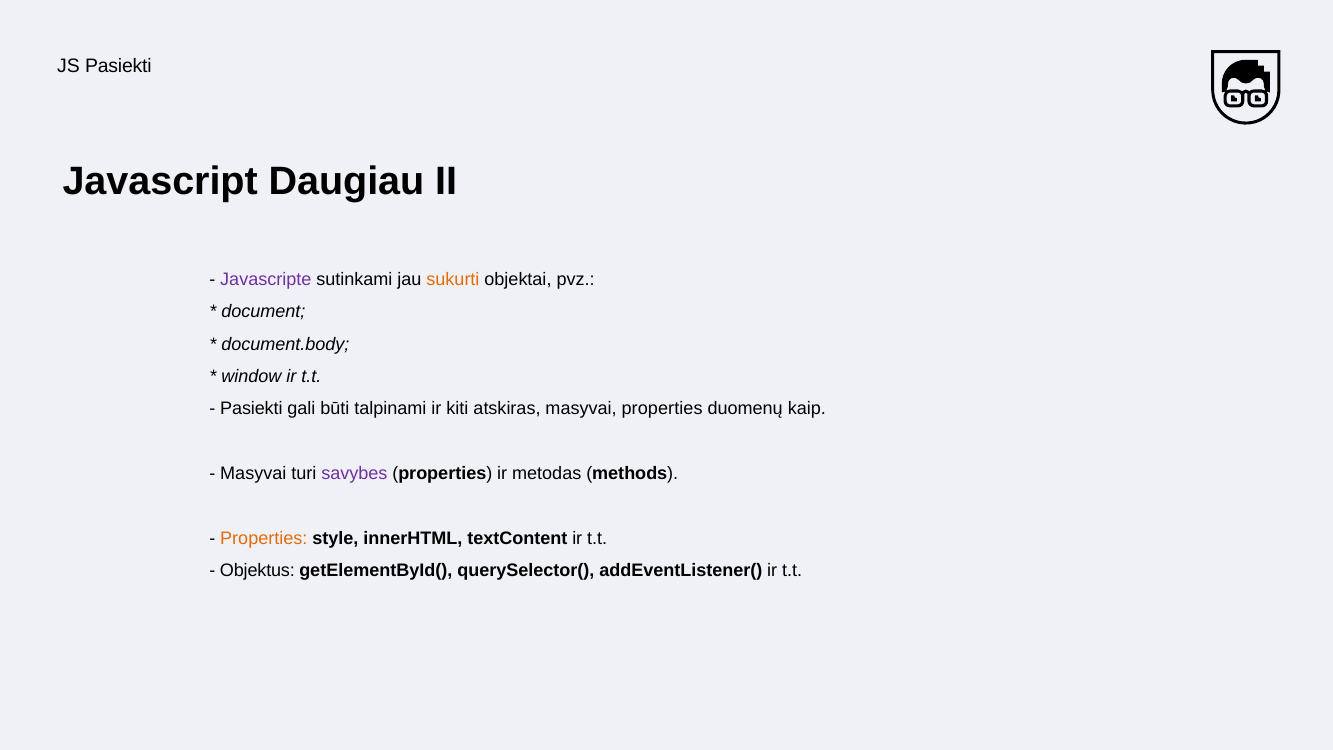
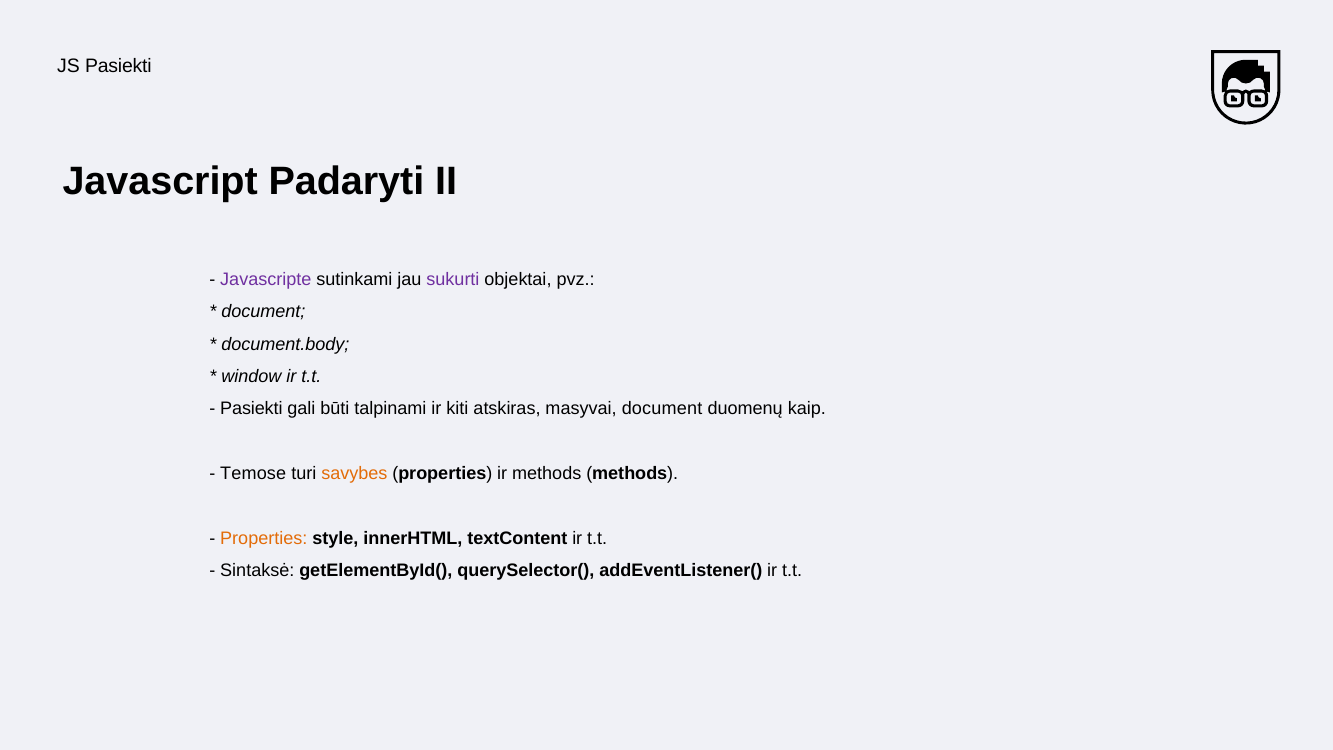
Daugiau: Daugiau -> Padaryti
sukurti colour: orange -> purple
masyvai properties: properties -> document
Masyvai at (253, 473): Masyvai -> Temose
savybes colour: purple -> orange
ir metodas: metodas -> methods
Objektus: Objektus -> Sintaksė
